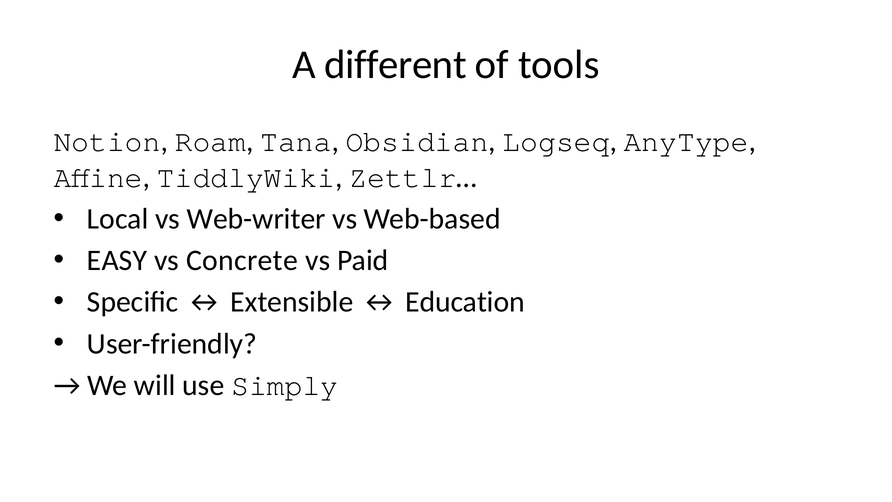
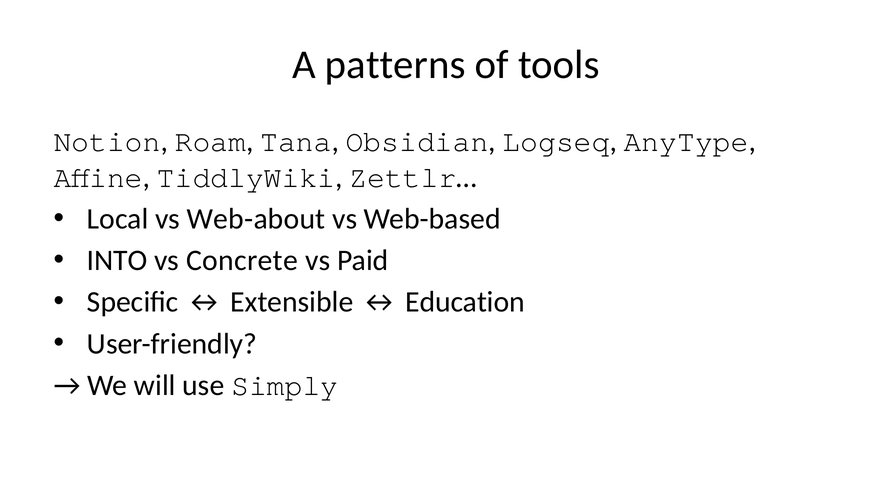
different: different -> patterns
Web-writer: Web-writer -> Web-about
EASY: EASY -> INTO
